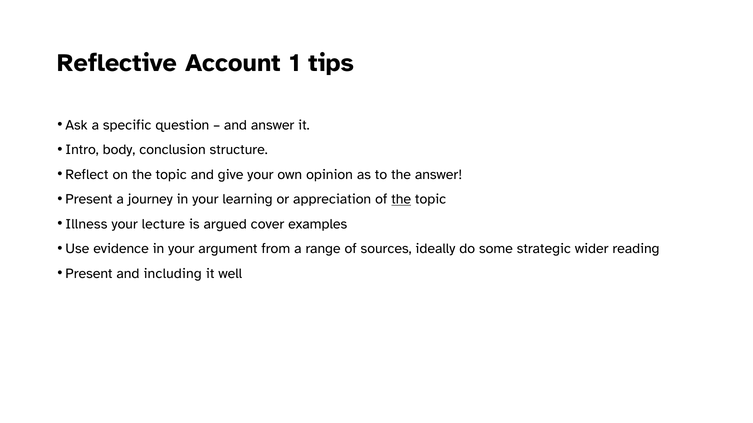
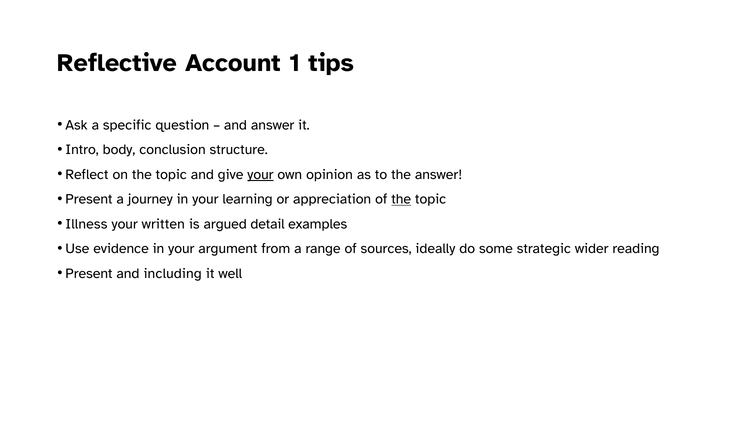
your at (260, 175) underline: none -> present
lecture: lecture -> written
cover: cover -> detail
